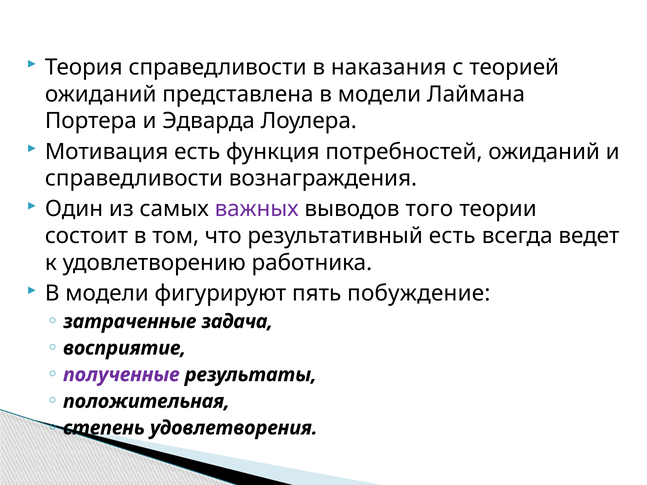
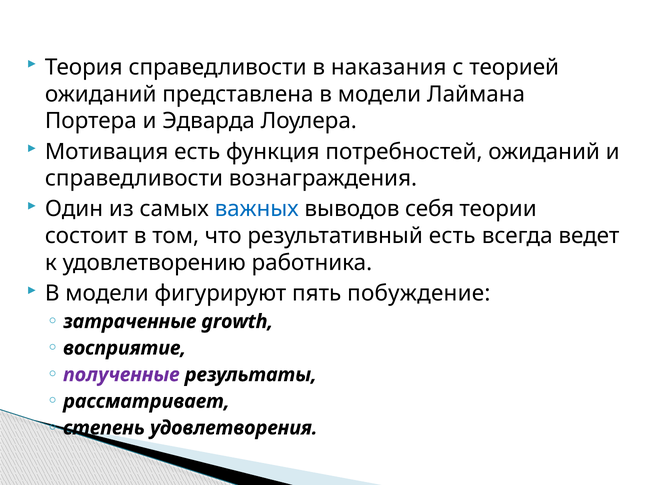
важных colour: purple -> blue
того: того -> себя
задача: задача -> growth
положительная: положительная -> рассматривает
